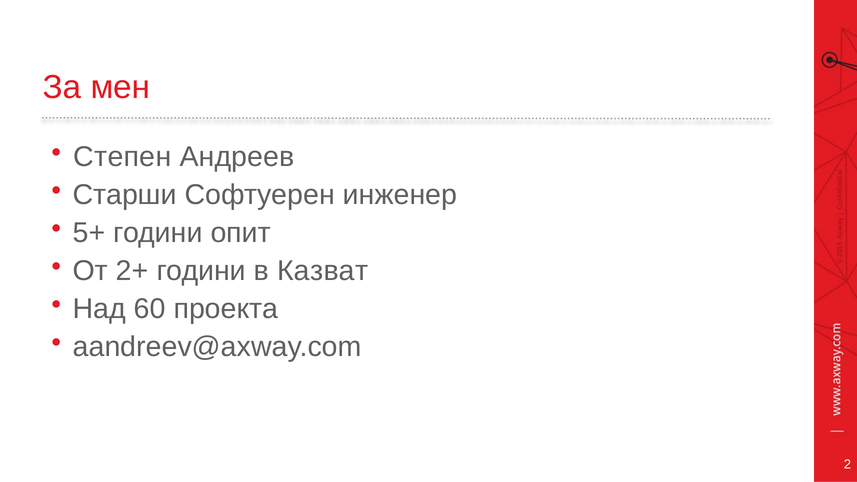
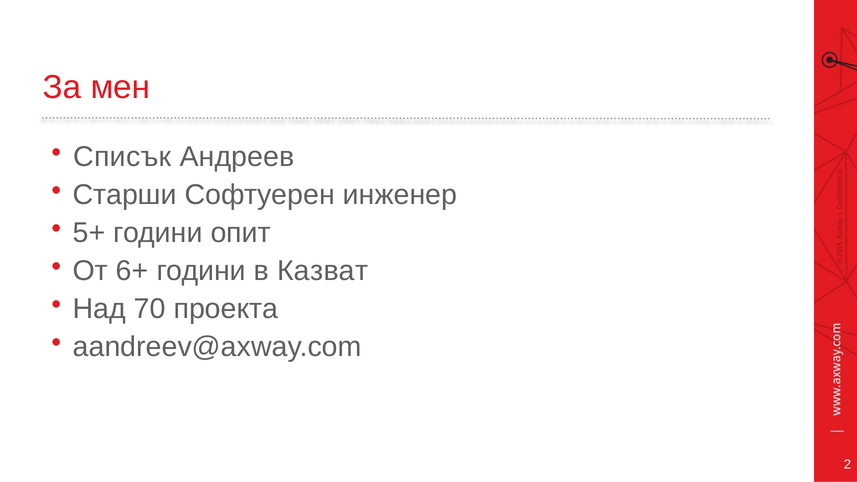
Степен: Степен -> Списък
2+: 2+ -> 6+
60: 60 -> 70
